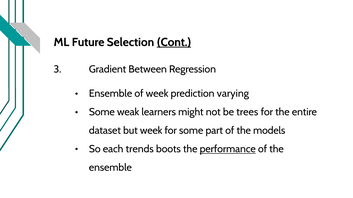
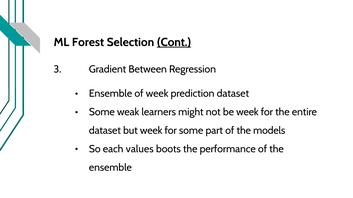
Future: Future -> Forest
prediction varying: varying -> dataset
be trees: trees -> week
trends: trends -> values
performance underline: present -> none
